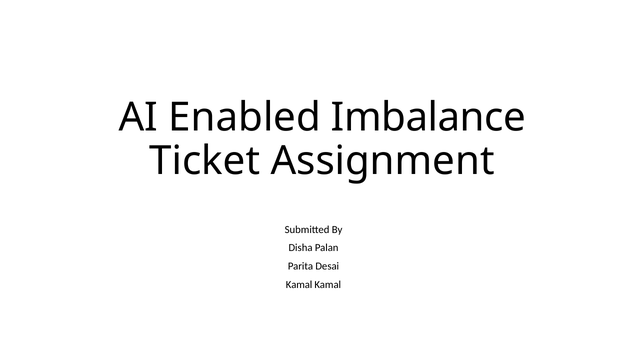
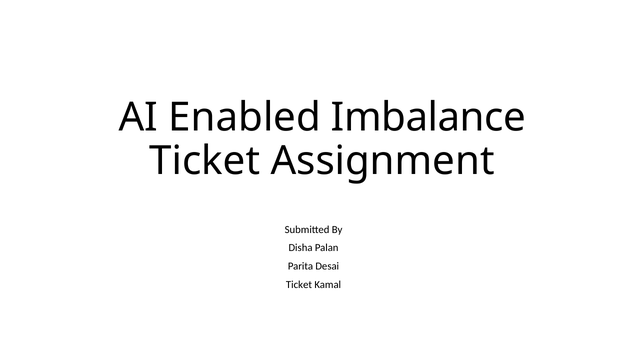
Kamal at (299, 285): Kamal -> Ticket
